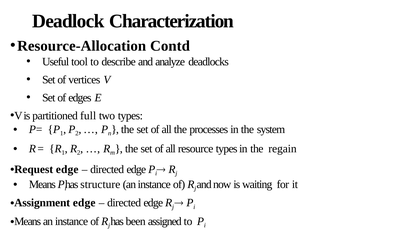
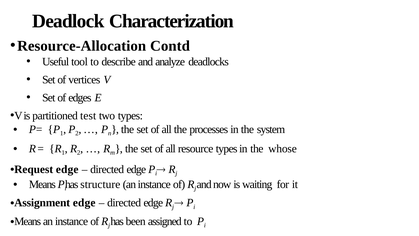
full: full -> test
regain: regain -> whose
